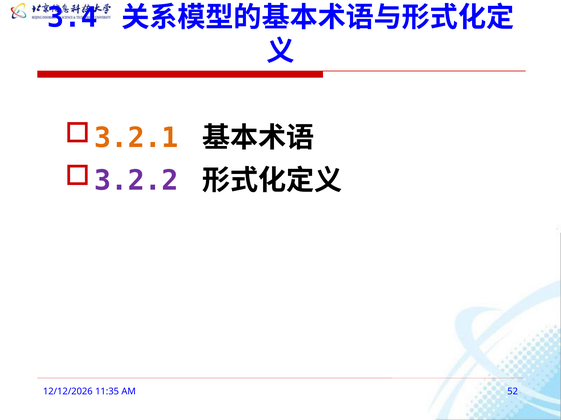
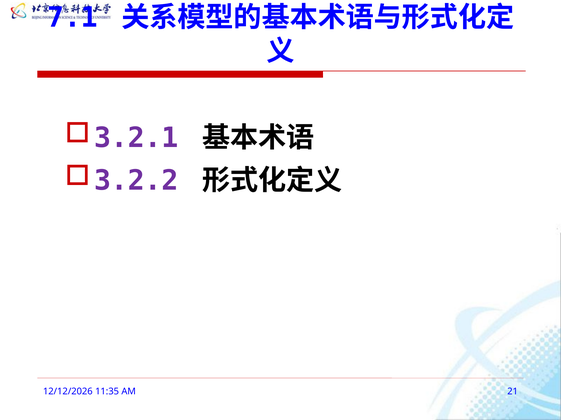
3.4: 3.4 -> 7.1
3.2.1 colour: orange -> purple
52: 52 -> 21
